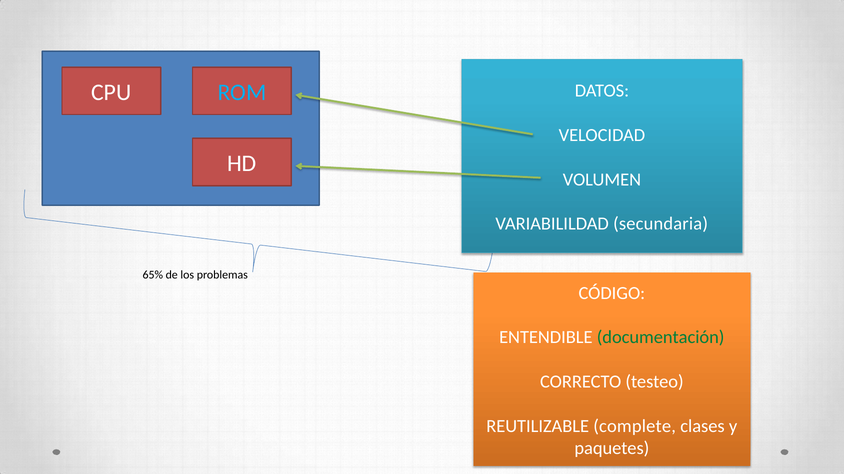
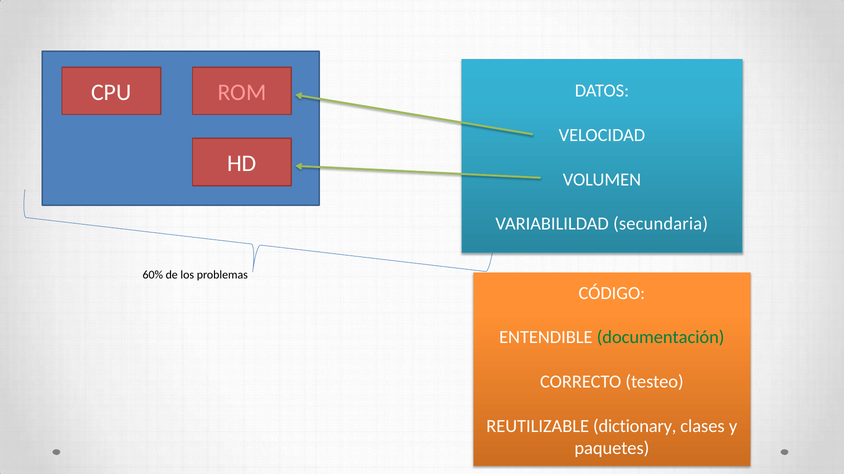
ROM colour: light blue -> pink
65%: 65% -> 60%
complete: complete -> dictionary
